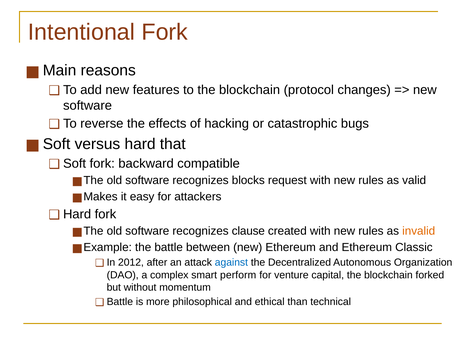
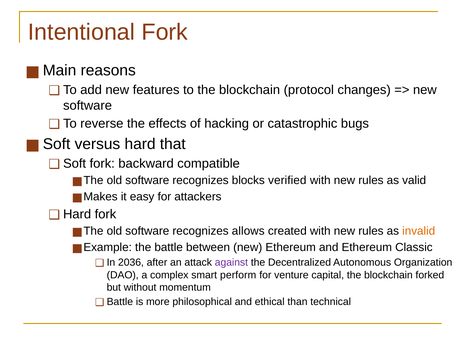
request: request -> verified
clause: clause -> allows
2012: 2012 -> 2036
against colour: blue -> purple
